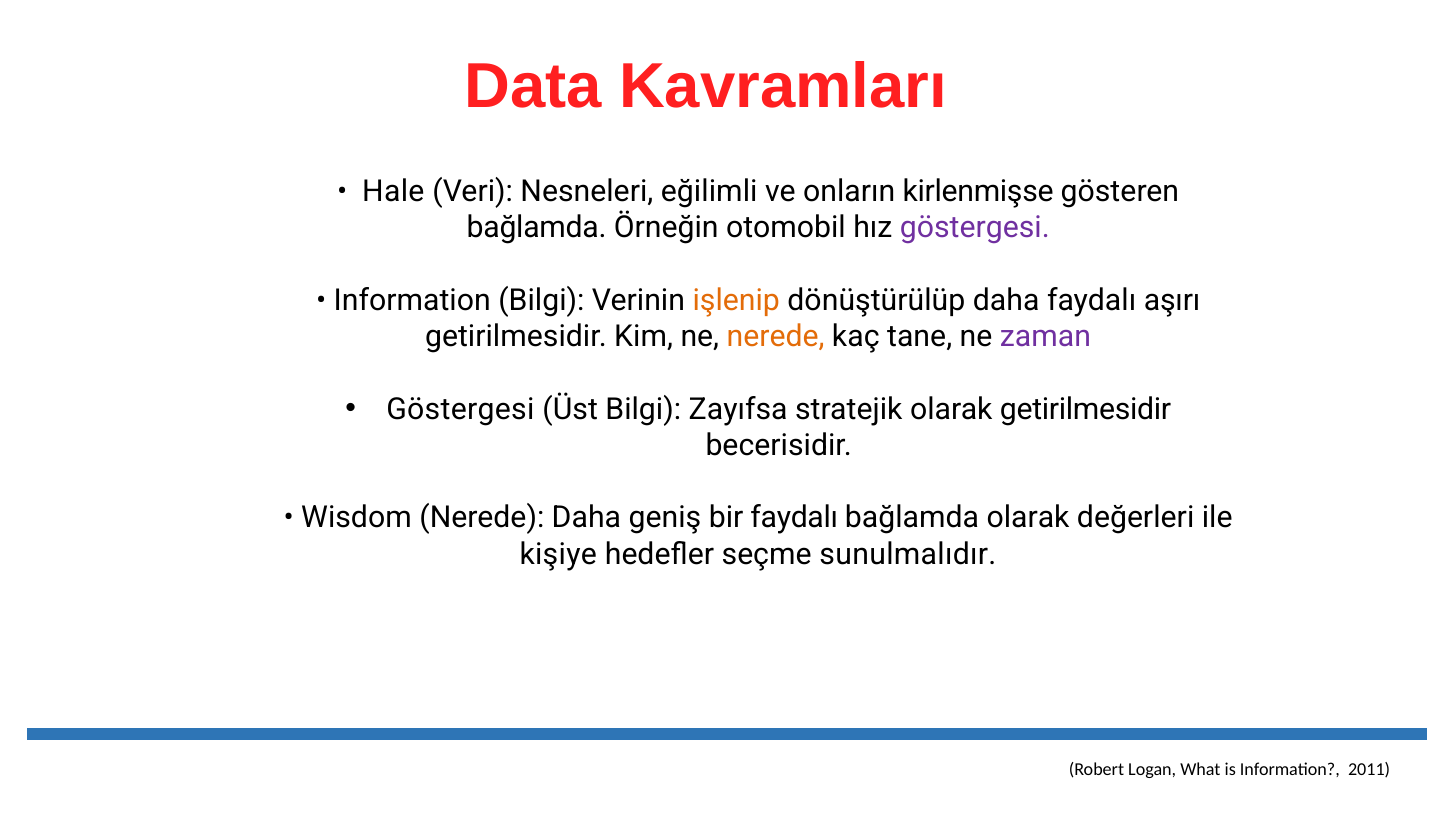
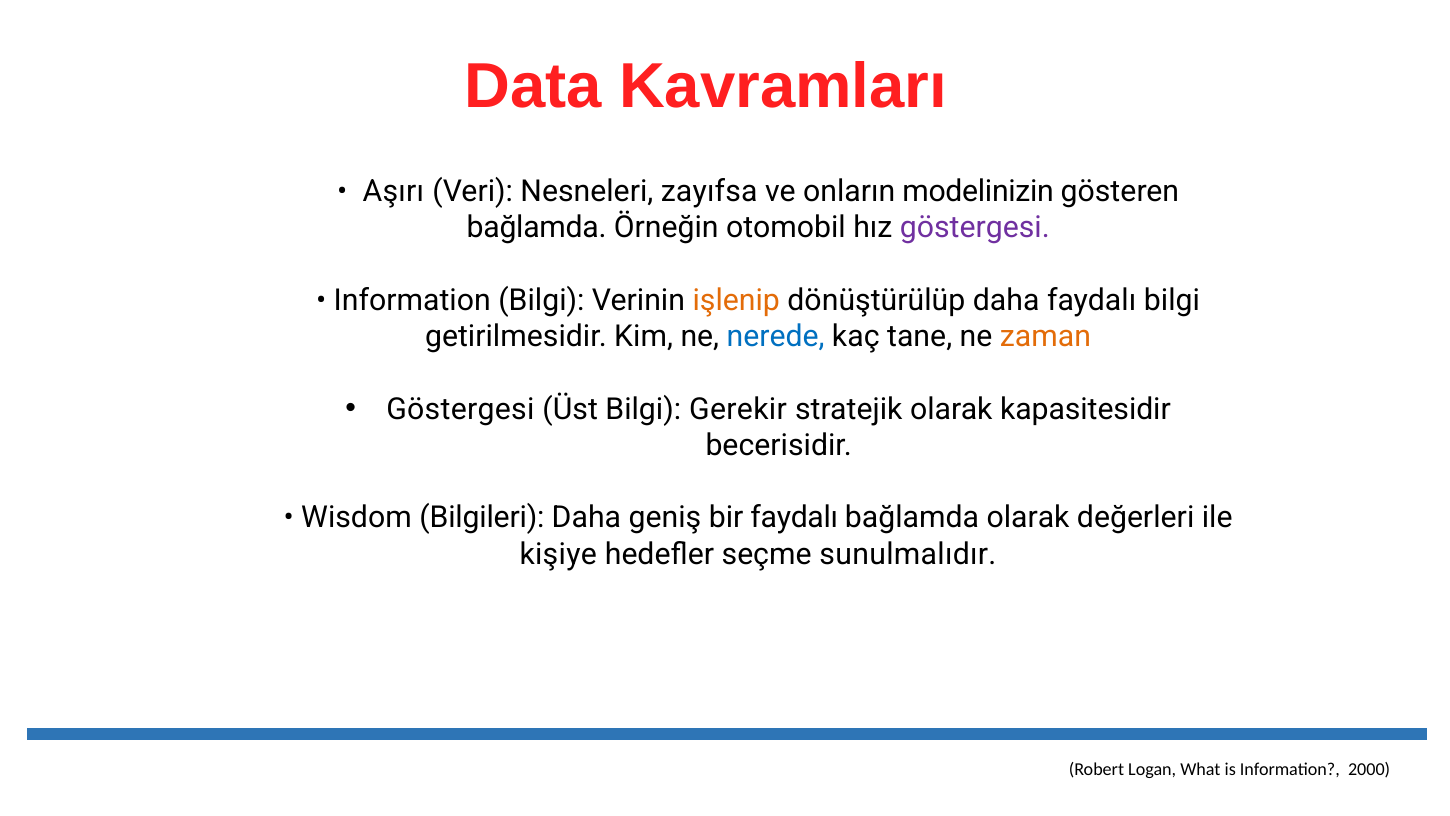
Hale: Hale -> Aşırı
eğilimli: eğilimli -> zayıfsa
kirlenmişse: kirlenmişse -> modelinizin
faydalı aşırı: aşırı -> bilgi
nerede at (776, 336) colour: orange -> blue
zaman colour: purple -> orange
Zayıfsa: Zayıfsa -> Gerekir
olarak getirilmesidir: getirilmesidir -> kapasitesidir
Wisdom Nerede: Nerede -> Bilgileri
2011: 2011 -> 2000
